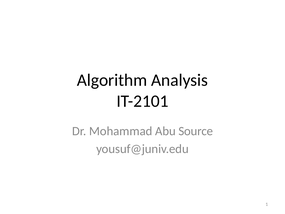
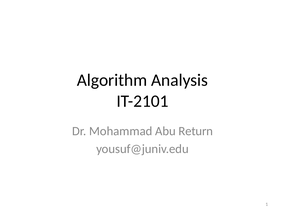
Source: Source -> Return
